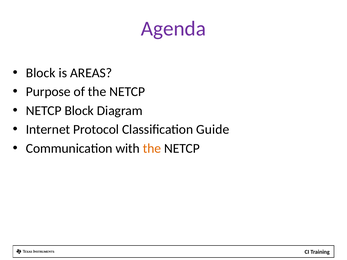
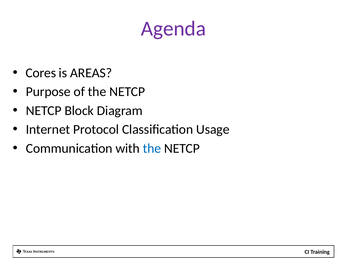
Block at (41, 73): Block -> Cores
Guide: Guide -> Usage
the at (152, 149) colour: orange -> blue
